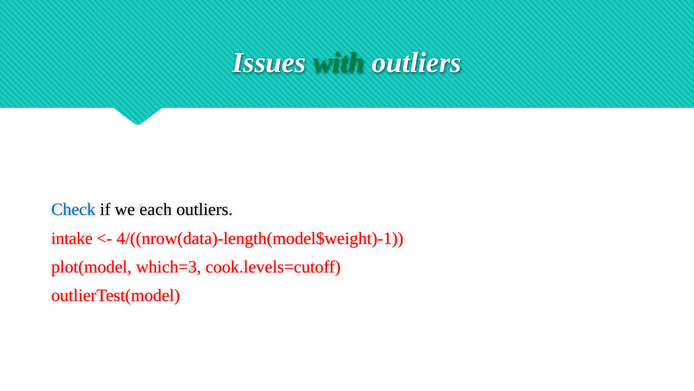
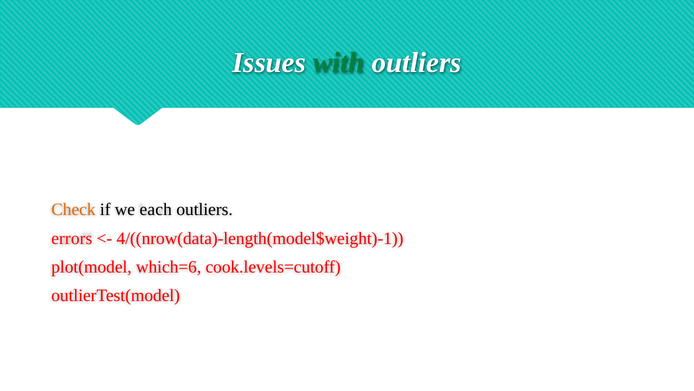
Check colour: blue -> orange
intake: intake -> errors
which=3: which=3 -> which=6
